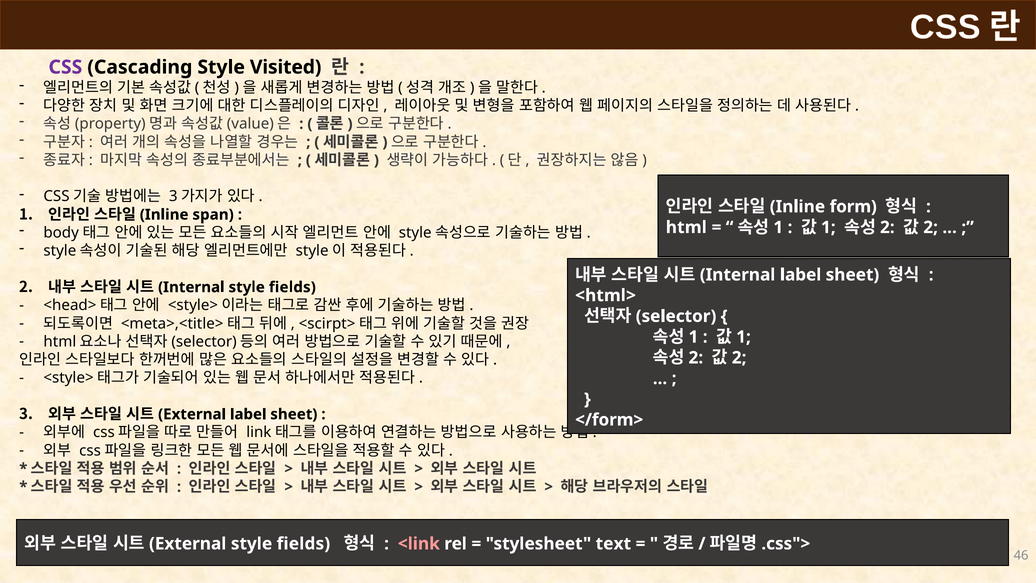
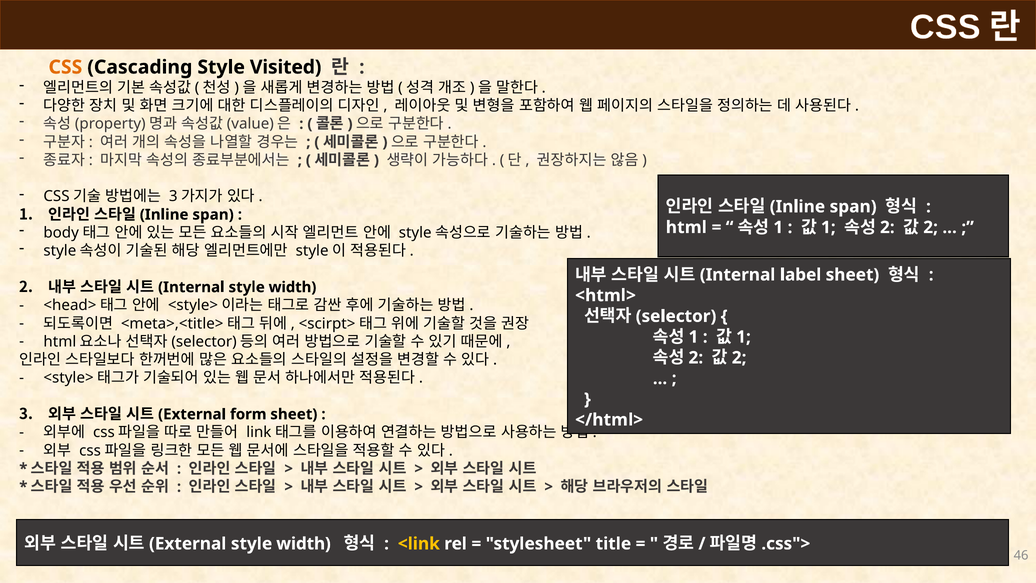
CSS at (65, 67) colour: purple -> orange
form at (853, 207): form -> span
fields at (292, 287): fields -> width
label at (248, 414): label -> form
</form>: </form> -> </html>
fields at (303, 543): fields -> width
<link colour: pink -> yellow
text: text -> title
